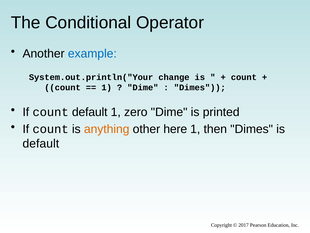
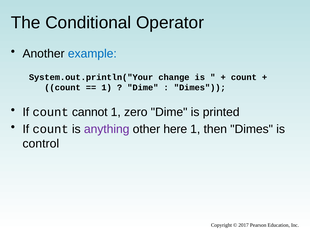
count default: default -> cannot
anything colour: orange -> purple
default at (41, 143): default -> control
